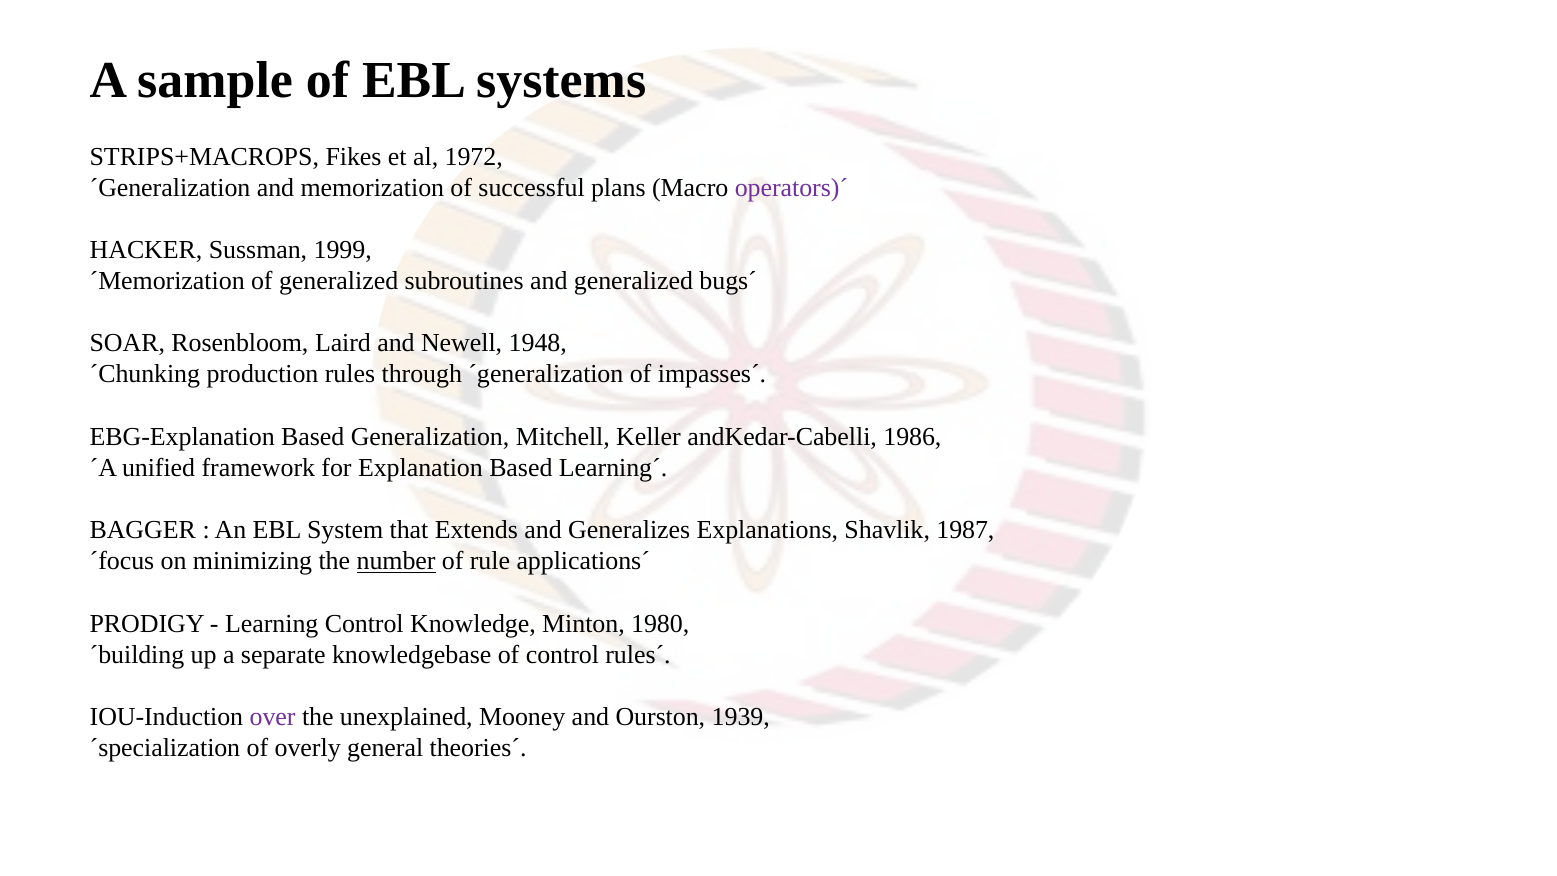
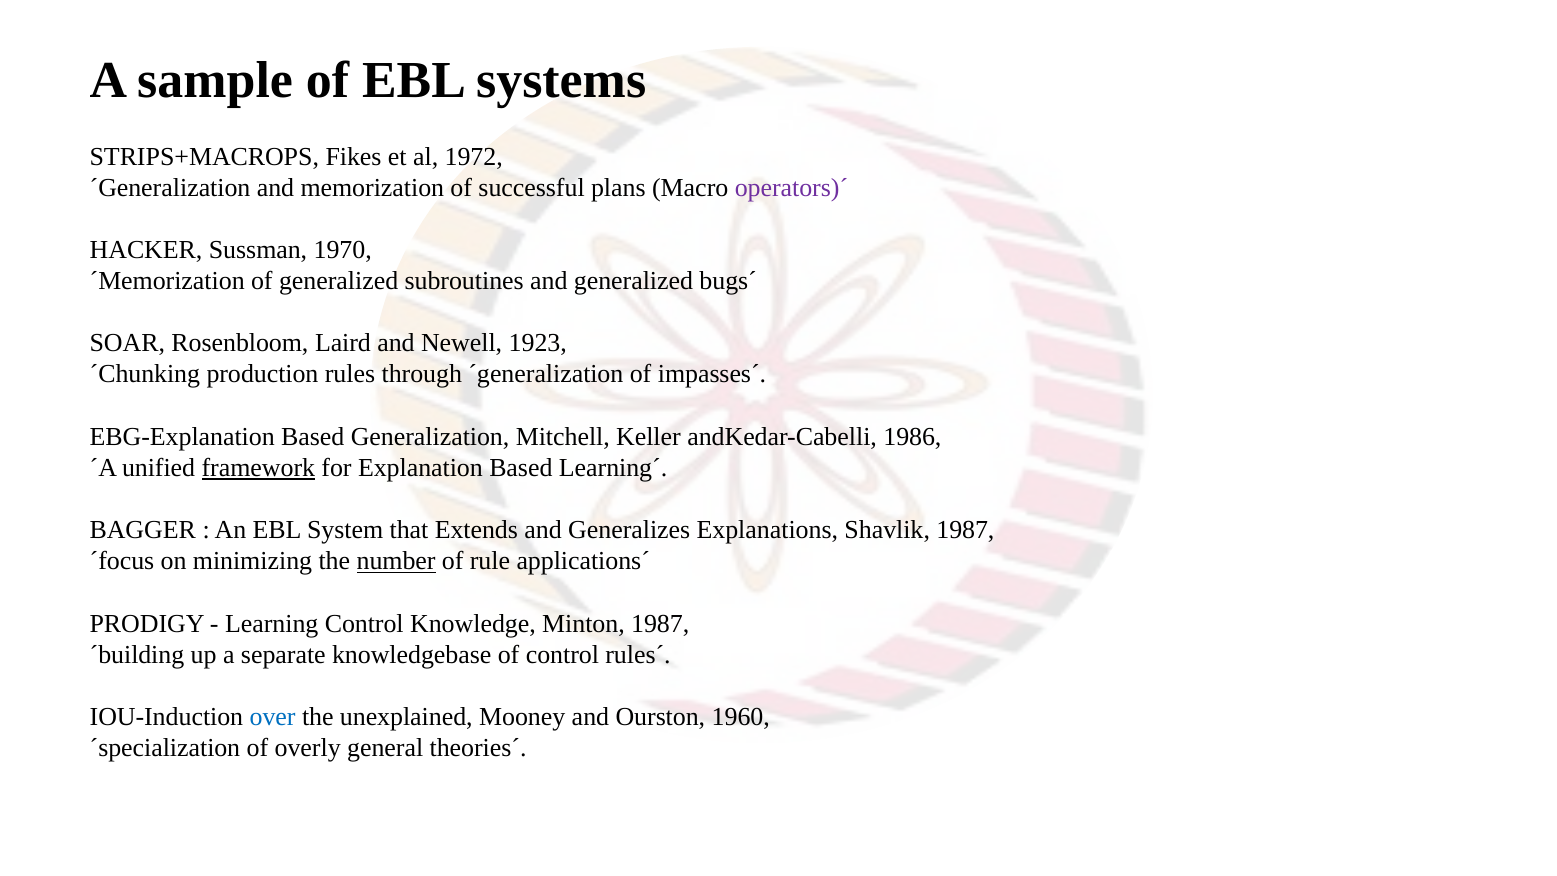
1999: 1999 -> 1970
1948: 1948 -> 1923
framework underline: none -> present
Minton 1980: 1980 -> 1987
over colour: purple -> blue
1939: 1939 -> 1960
